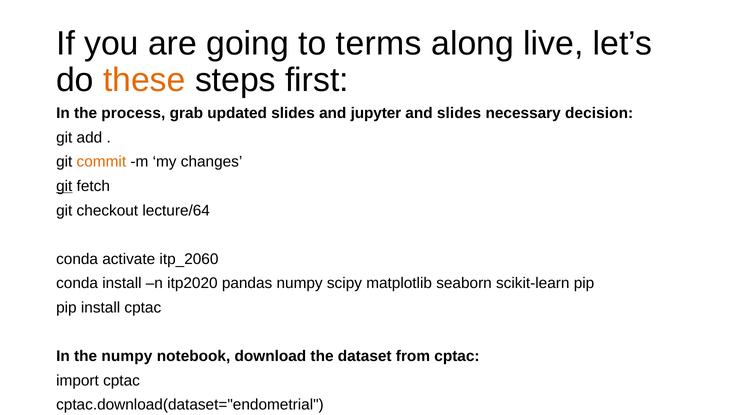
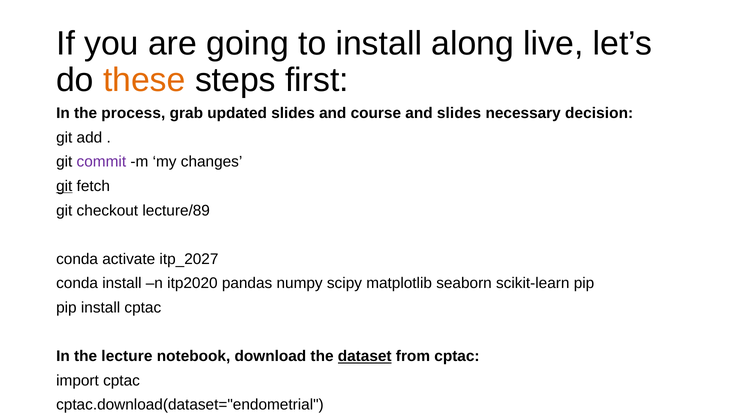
to terms: terms -> install
jupyter: jupyter -> course
commit colour: orange -> purple
lecture/64: lecture/64 -> lecture/89
itp_2060: itp_2060 -> itp_2027
the numpy: numpy -> lecture
dataset underline: none -> present
